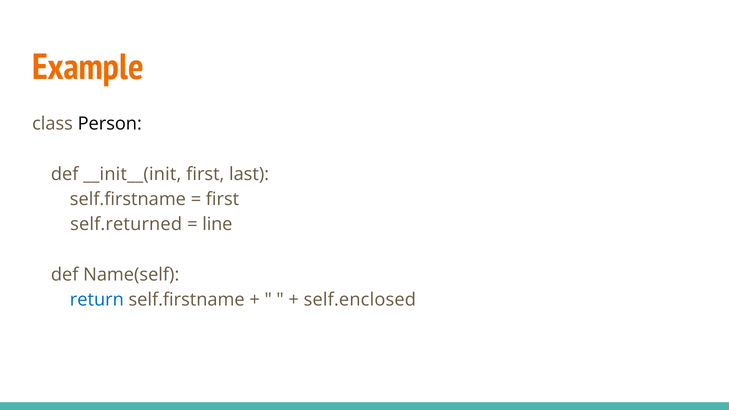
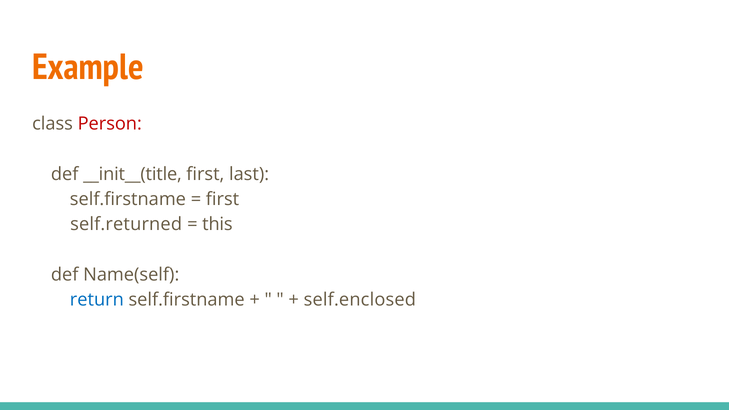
Person colour: black -> red
__init__(init: __init__(init -> __init__(title
line: line -> this
